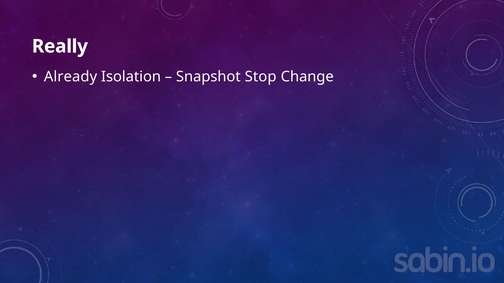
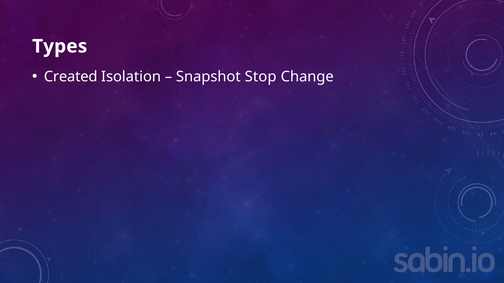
Really: Really -> Types
Already: Already -> Created
